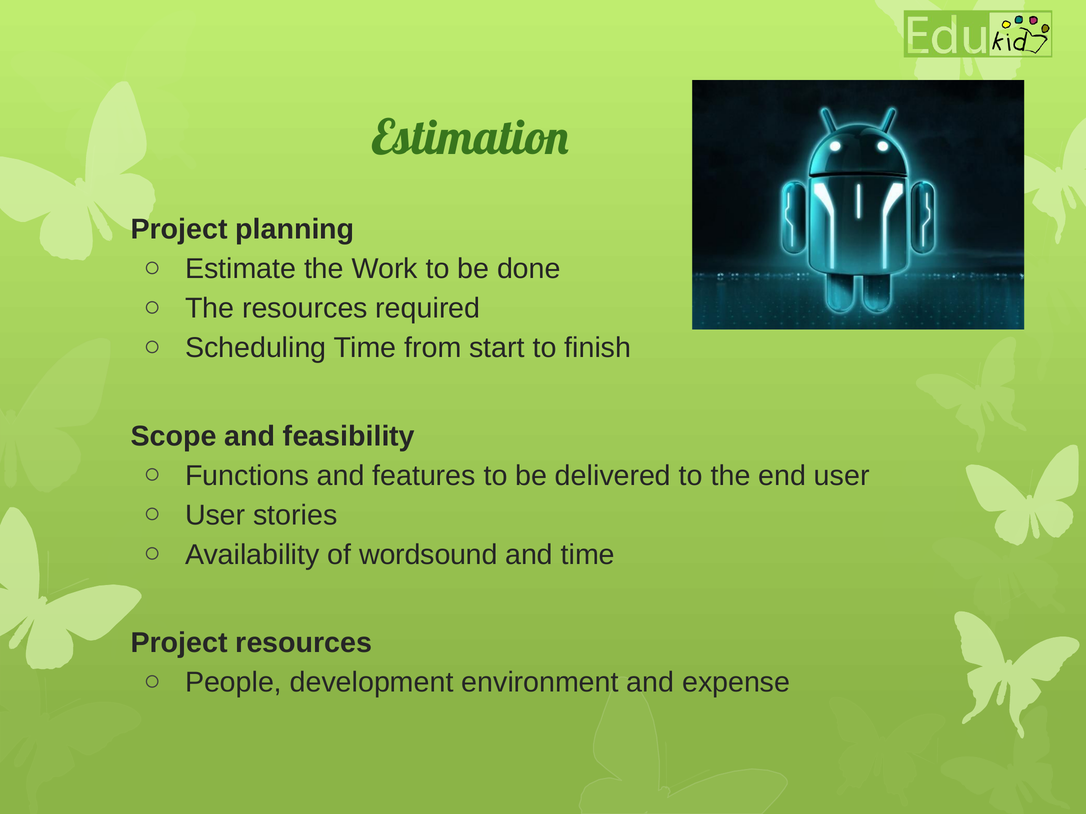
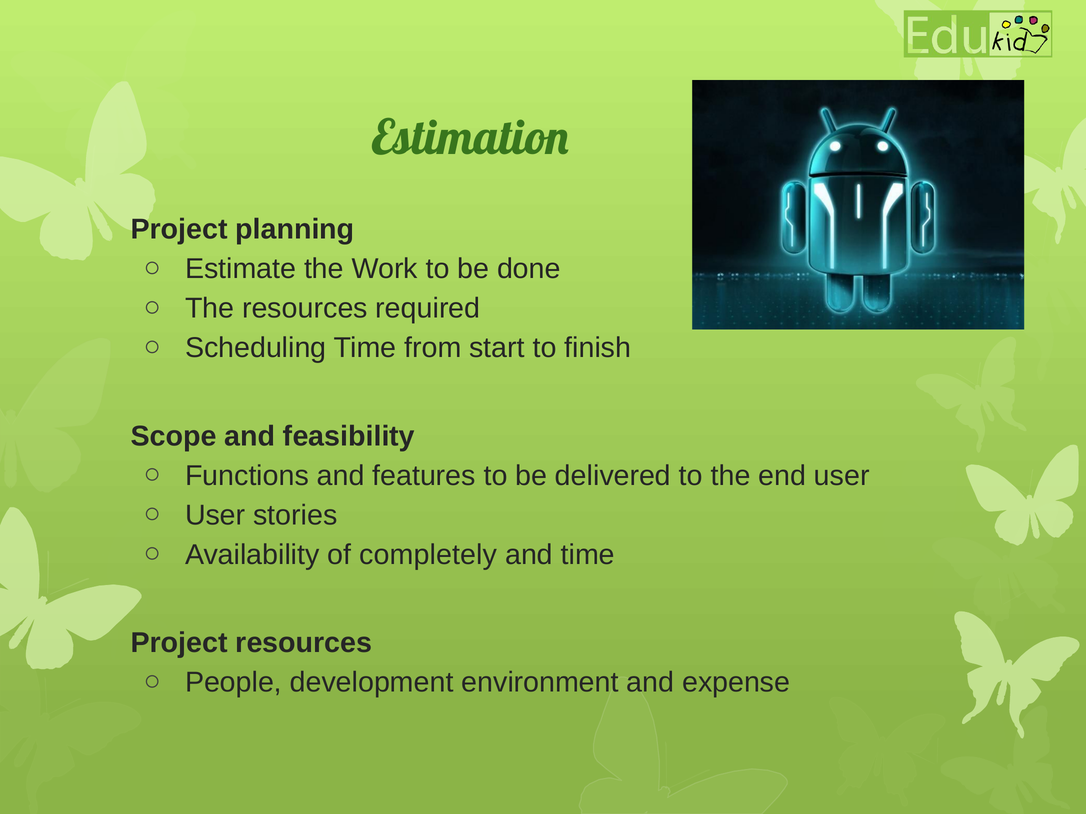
wordsound: wordsound -> completely
